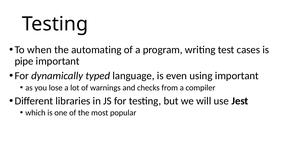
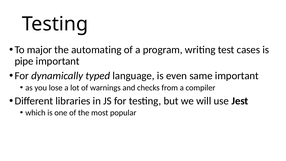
when: when -> major
using: using -> same
